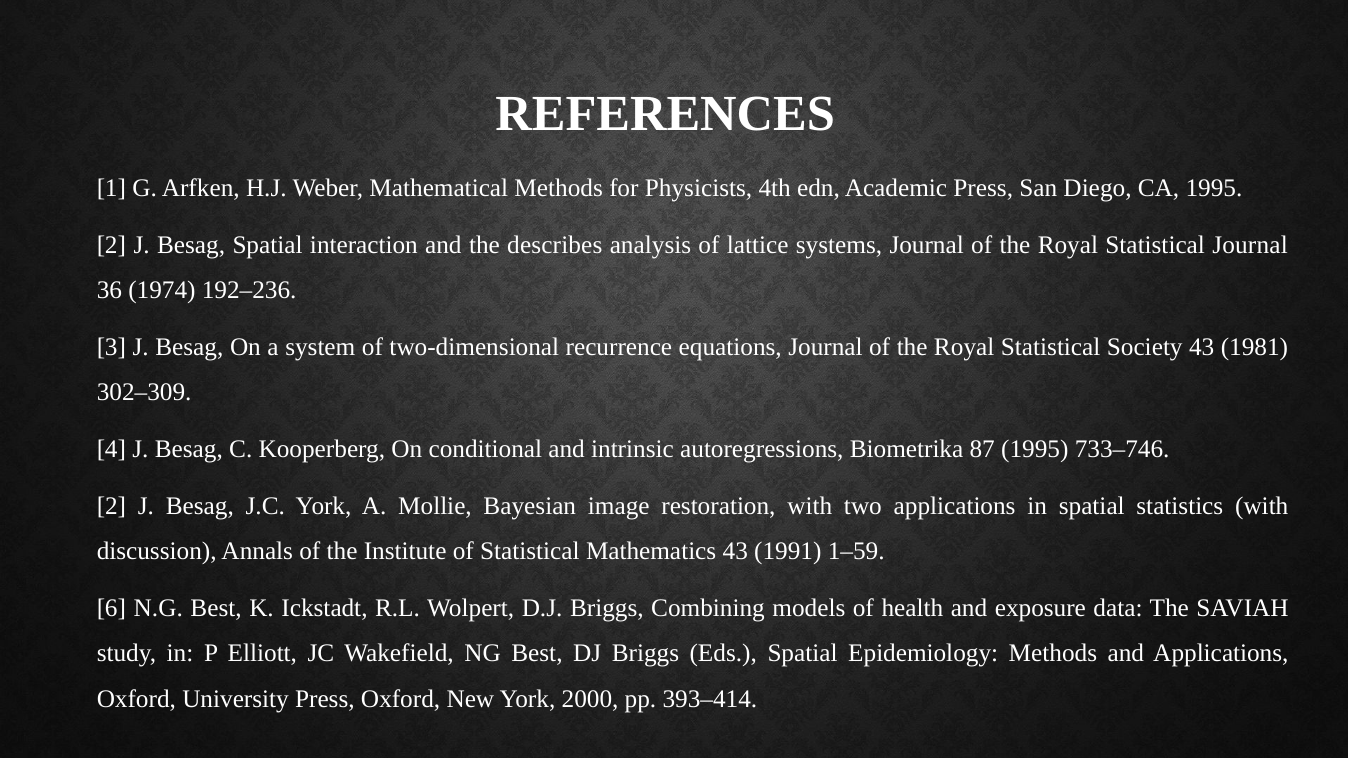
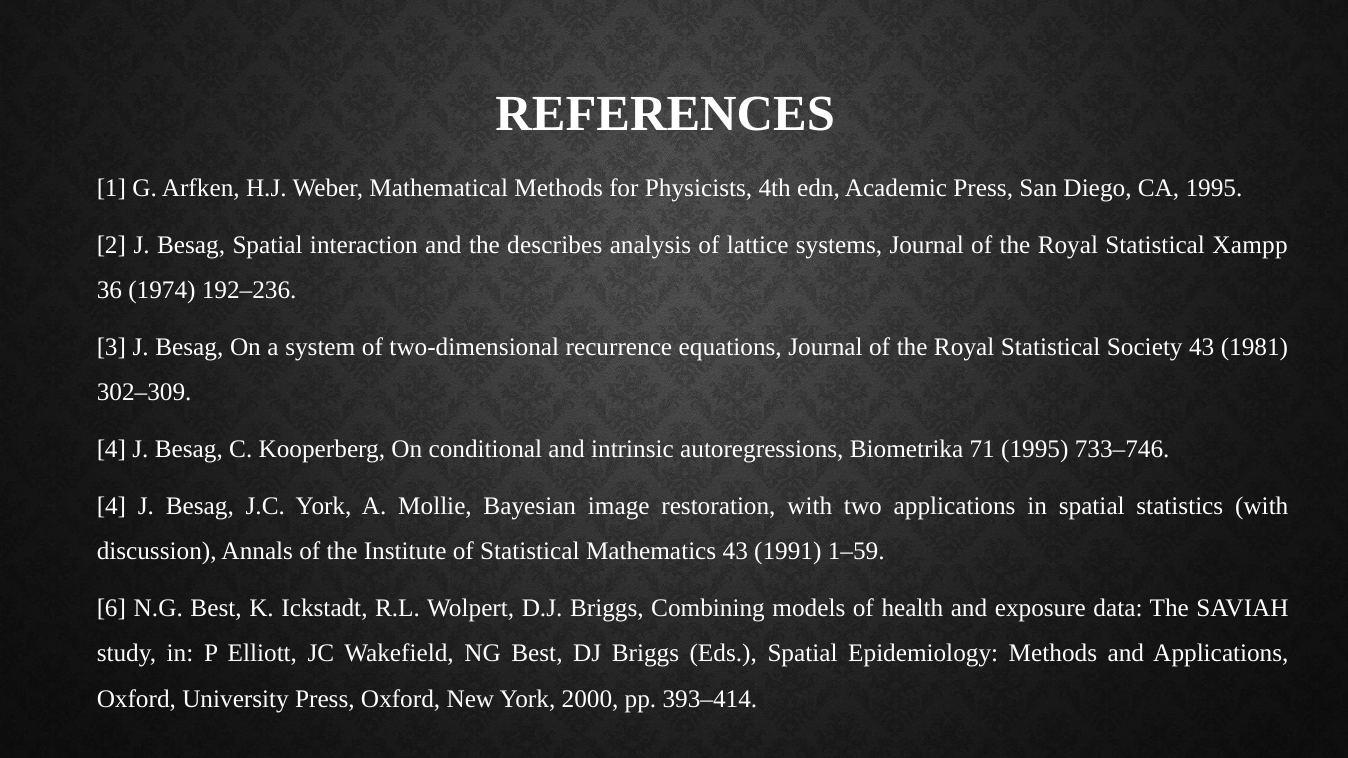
Statistical Journal: Journal -> Xampp
87: 87 -> 71
2 at (111, 506): 2 -> 4
